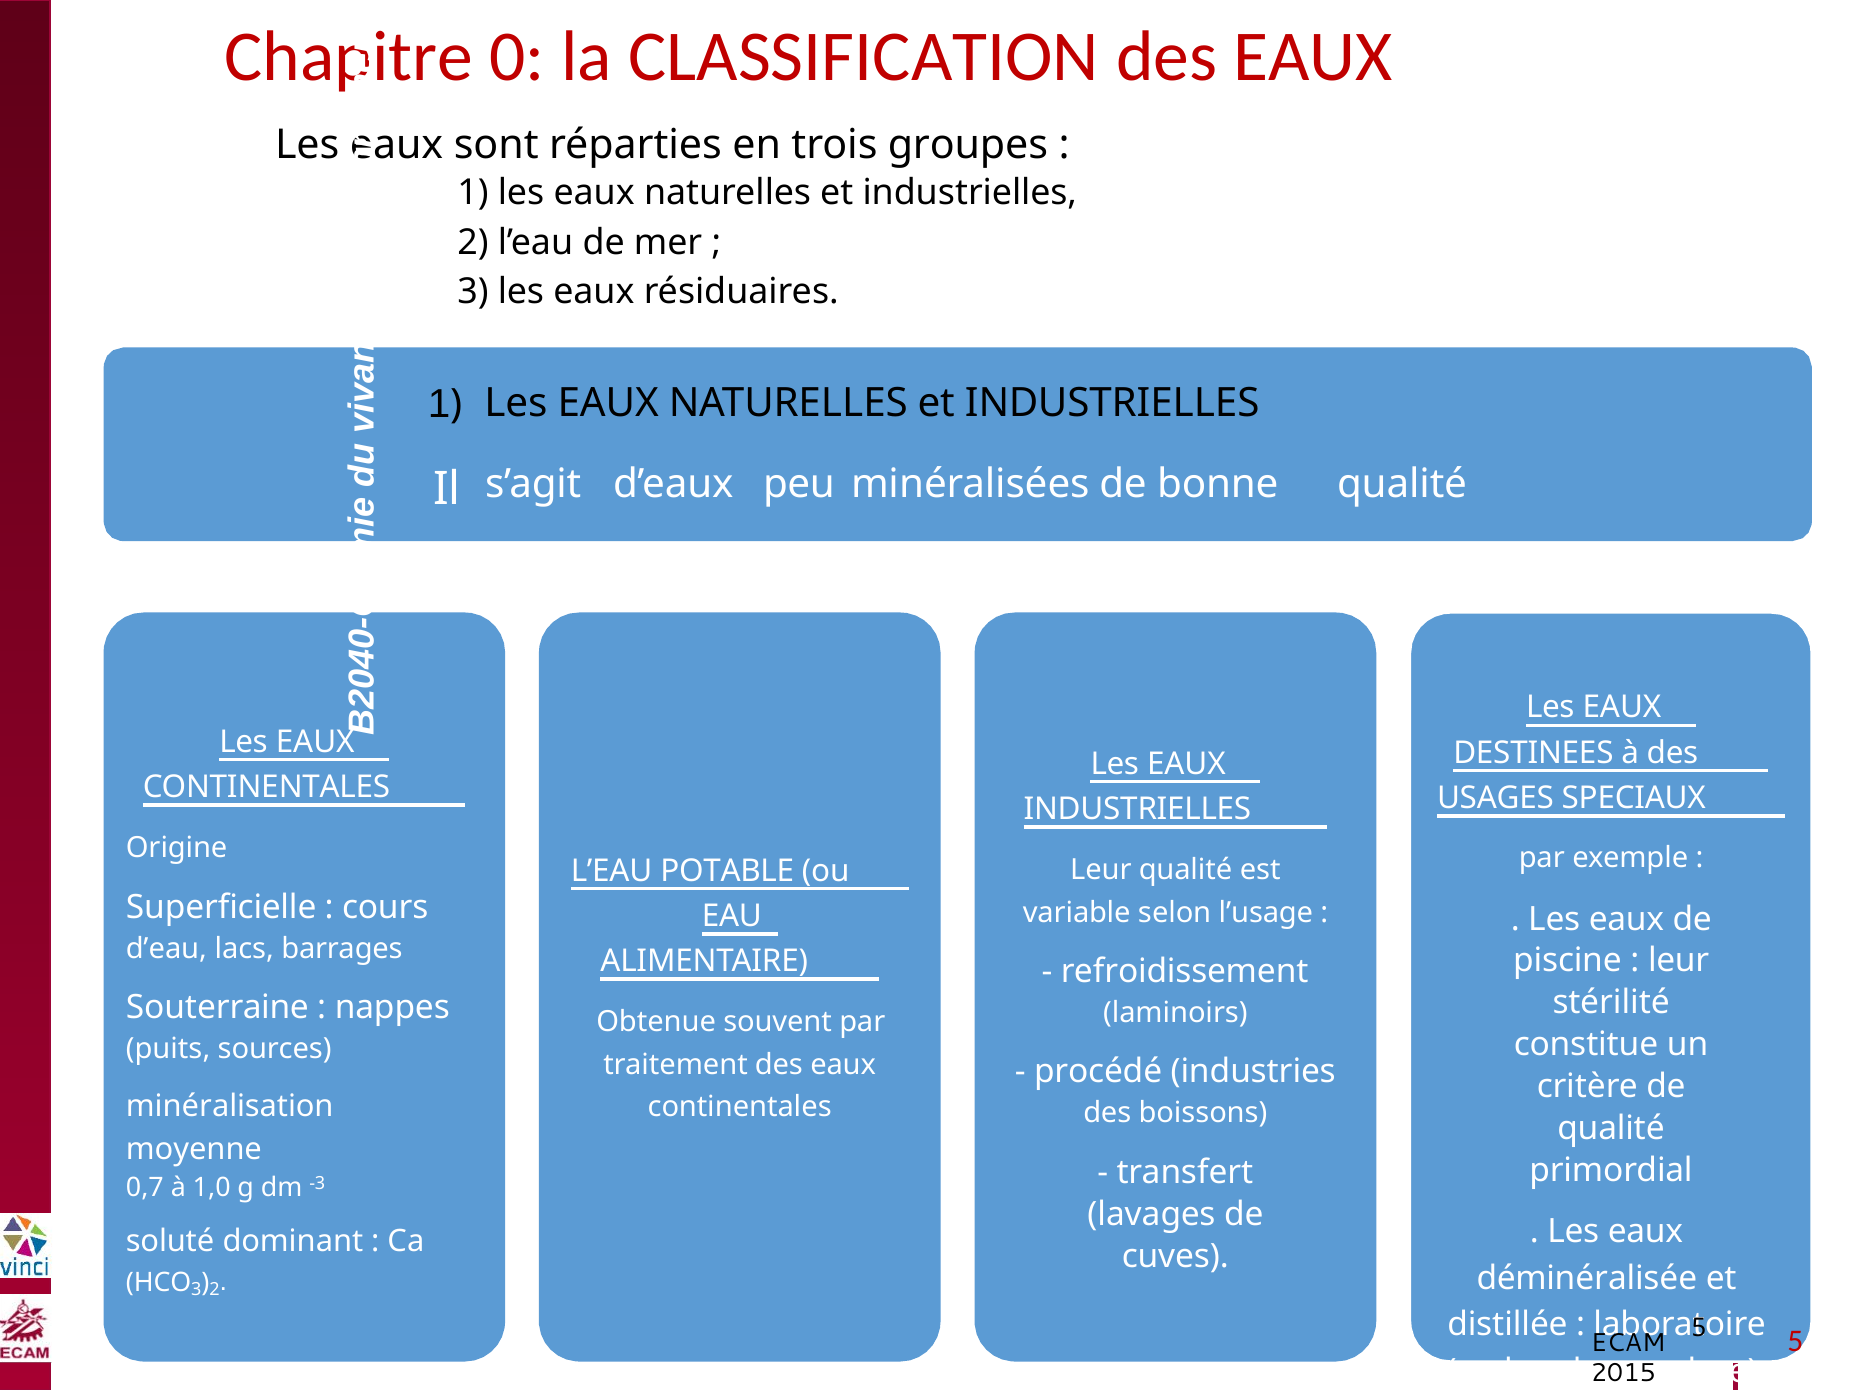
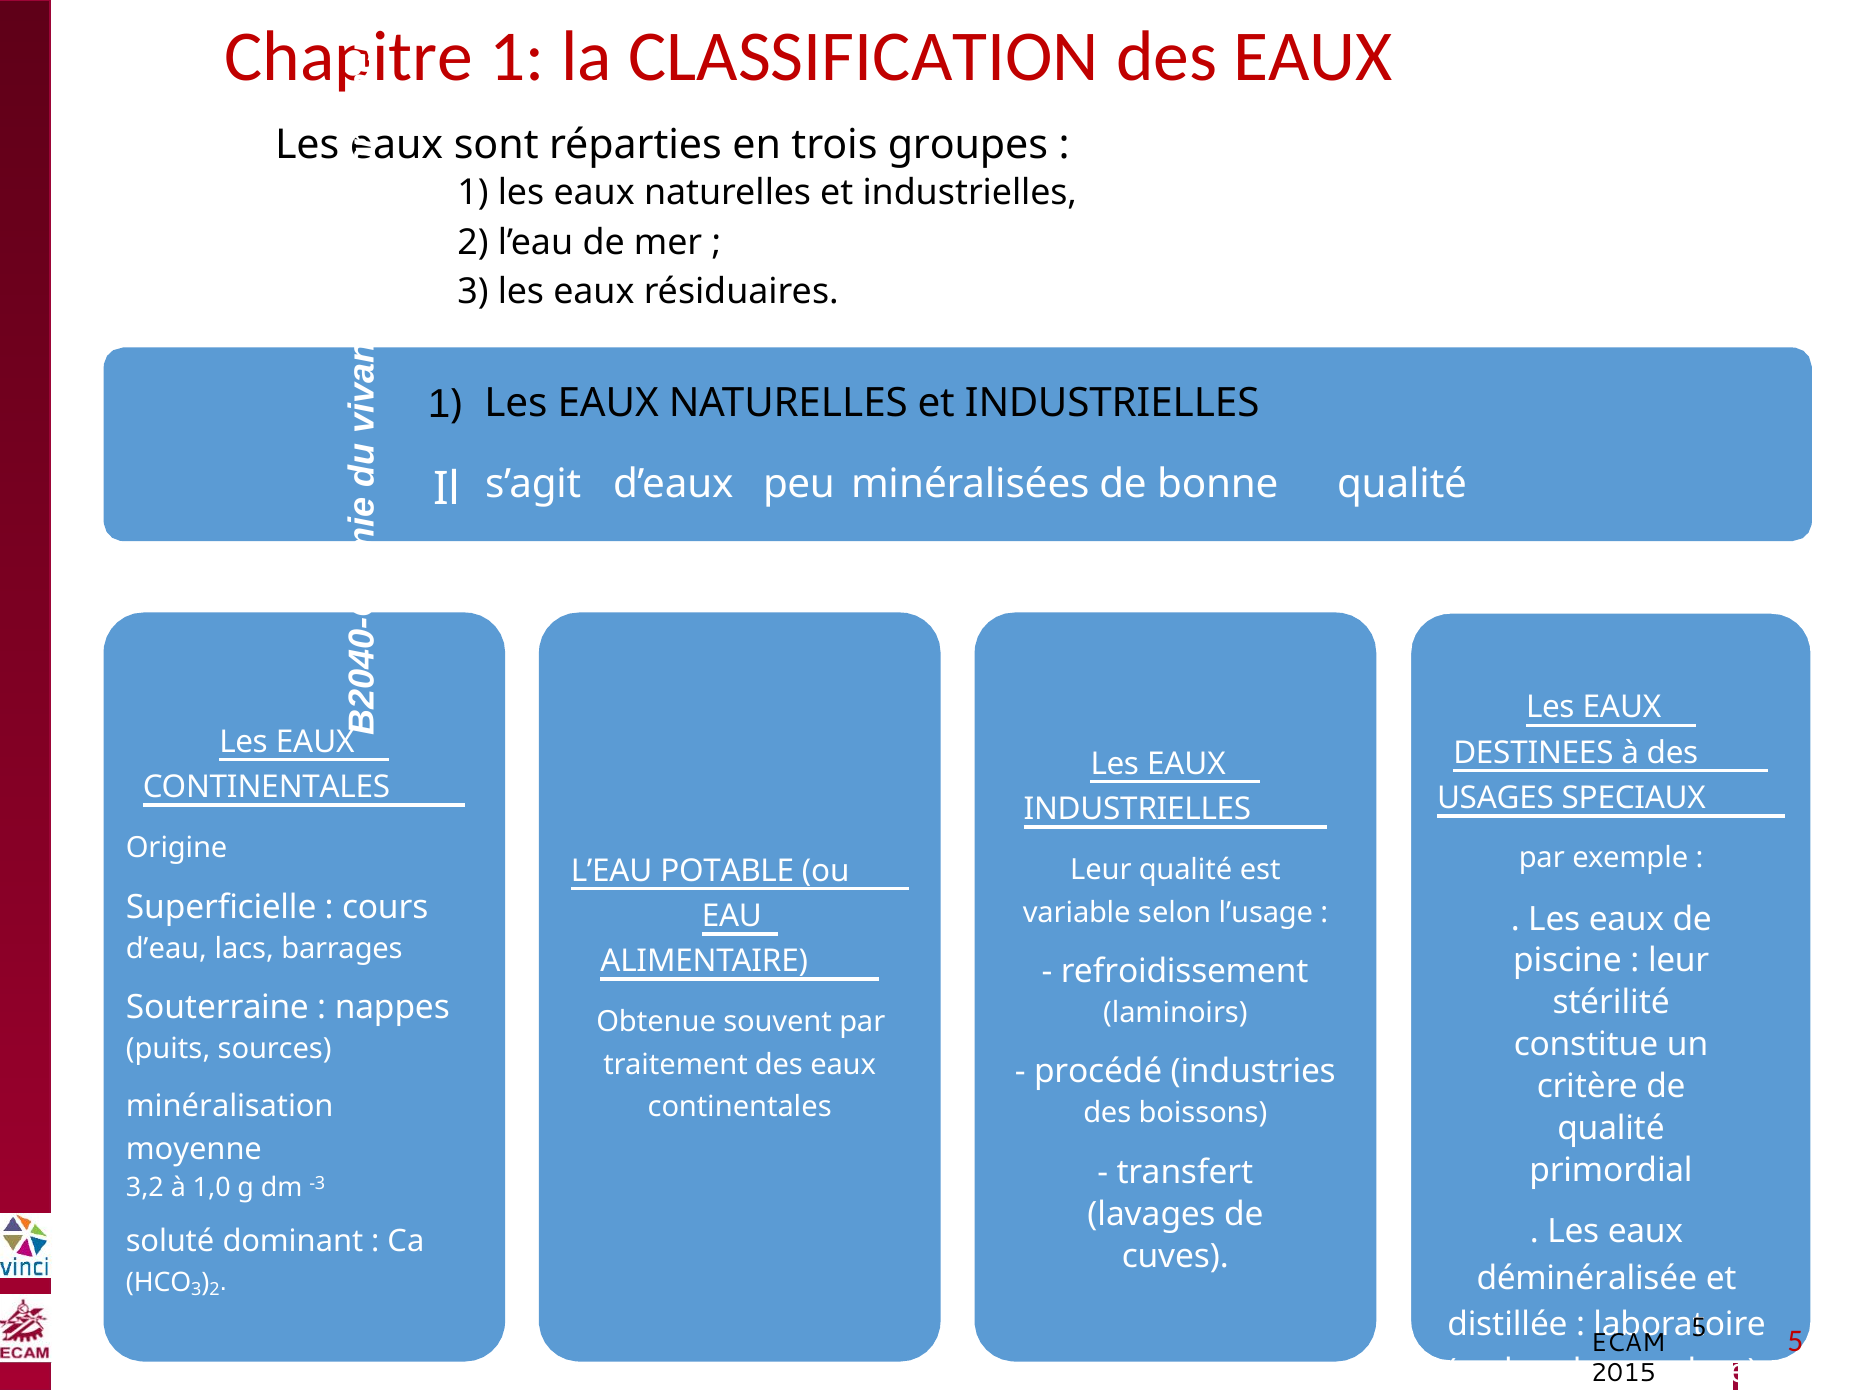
0 at (517, 57): 0 -> 1
0,7: 0,7 -> 3,2
